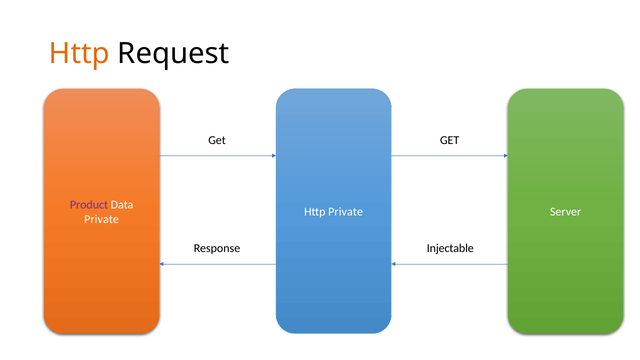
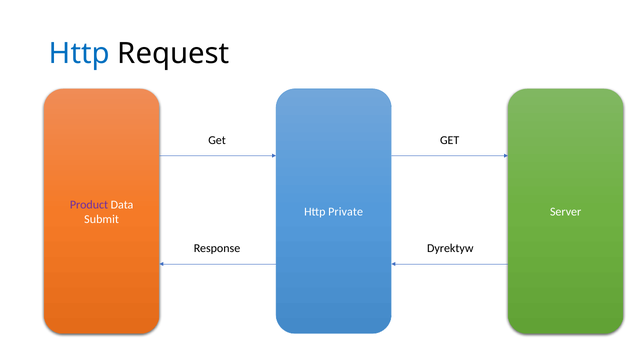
Http at (79, 54) colour: orange -> blue
Private at (102, 219): Private -> Submit
Injectable: Injectable -> Dyrektyw
